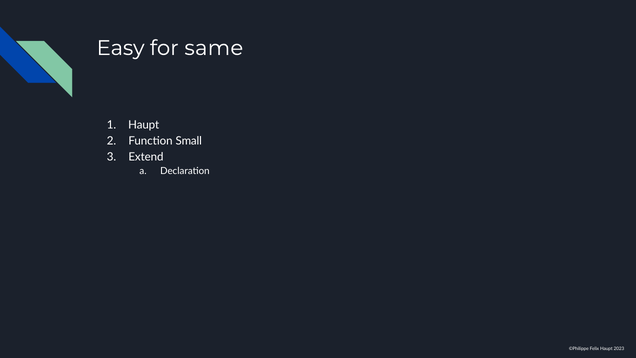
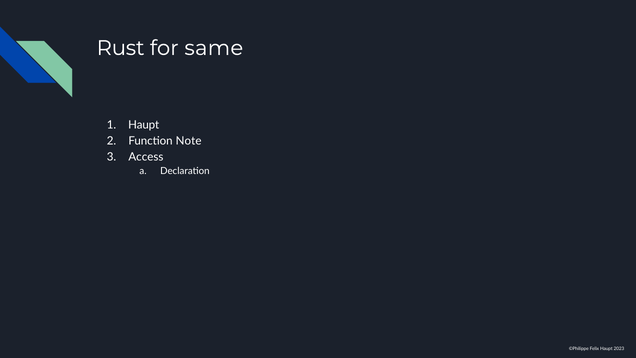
Easy: Easy -> Rust
Small: Small -> Note
Extend: Extend -> Access
